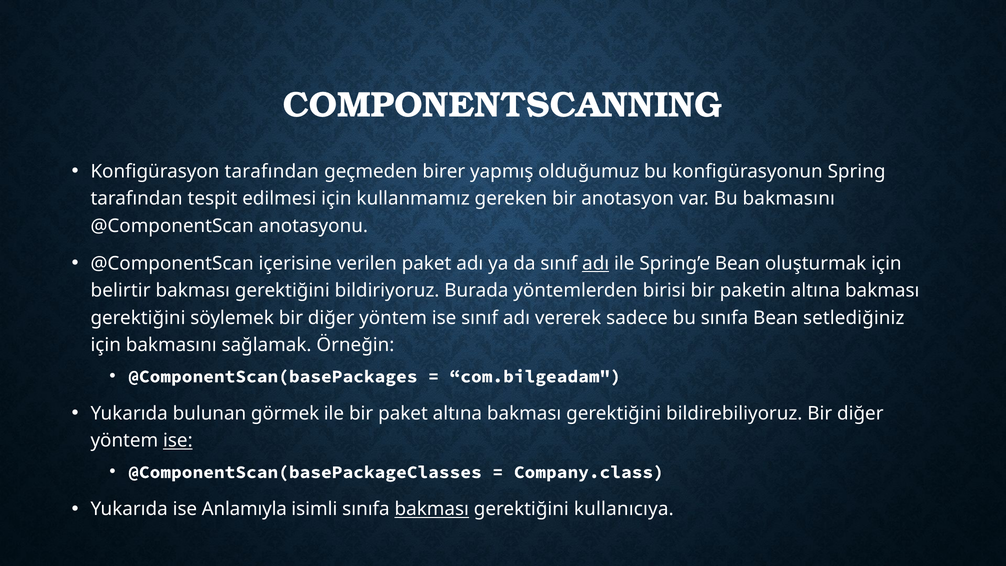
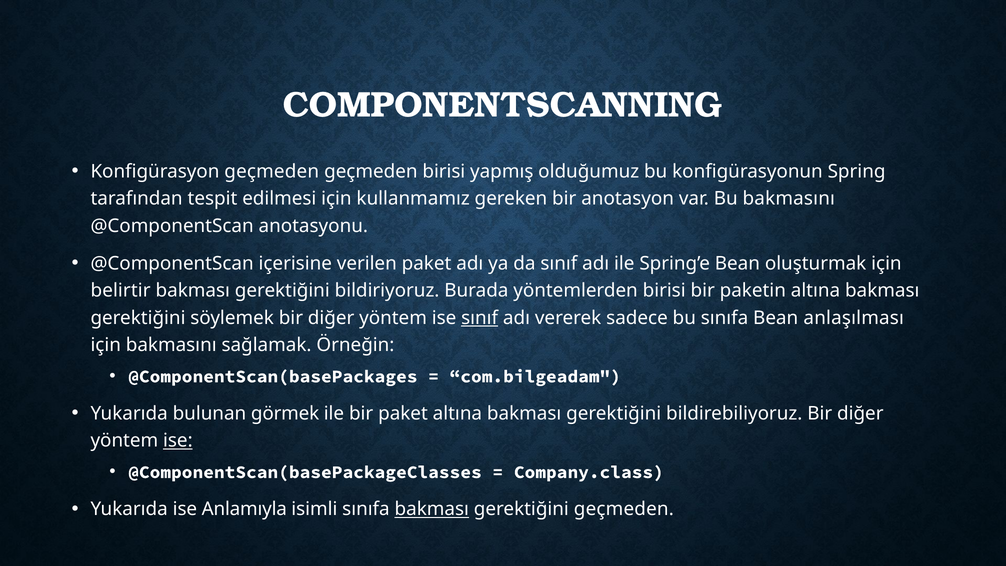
Konfigürasyon tarafından: tarafından -> geçmeden
geçmeden birer: birer -> birisi
adı at (596, 263) underline: present -> none
sınıf at (480, 318) underline: none -> present
setlediğiniz: setlediğiniz -> anlaşılması
gerektiğini kullanıcıya: kullanıcıya -> geçmeden
